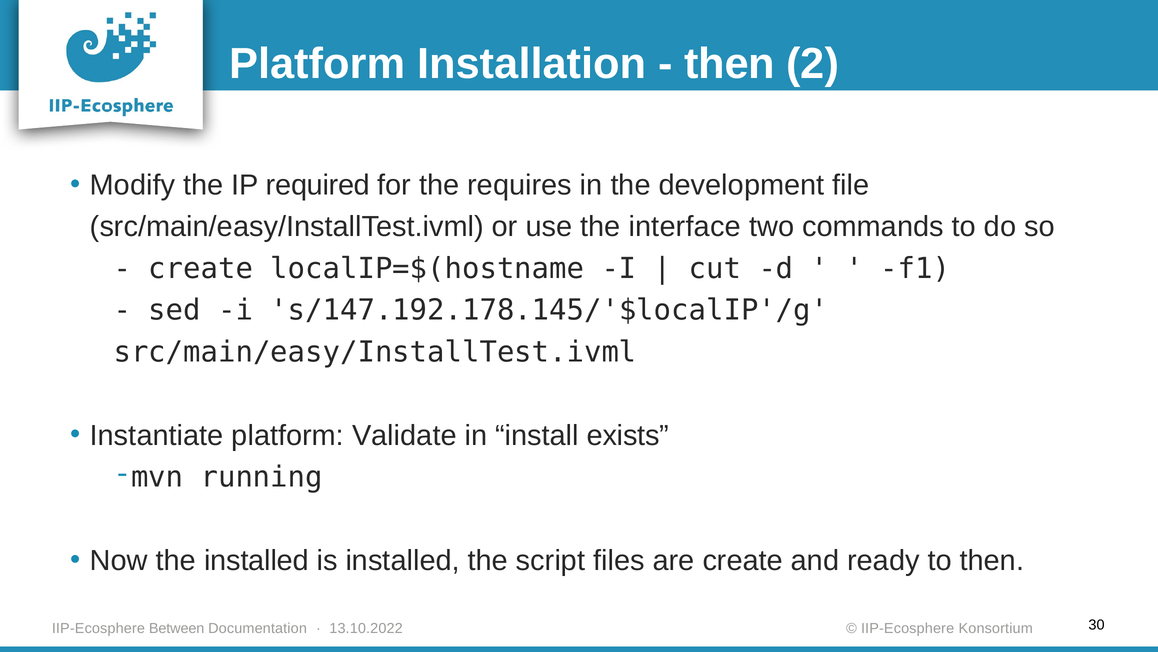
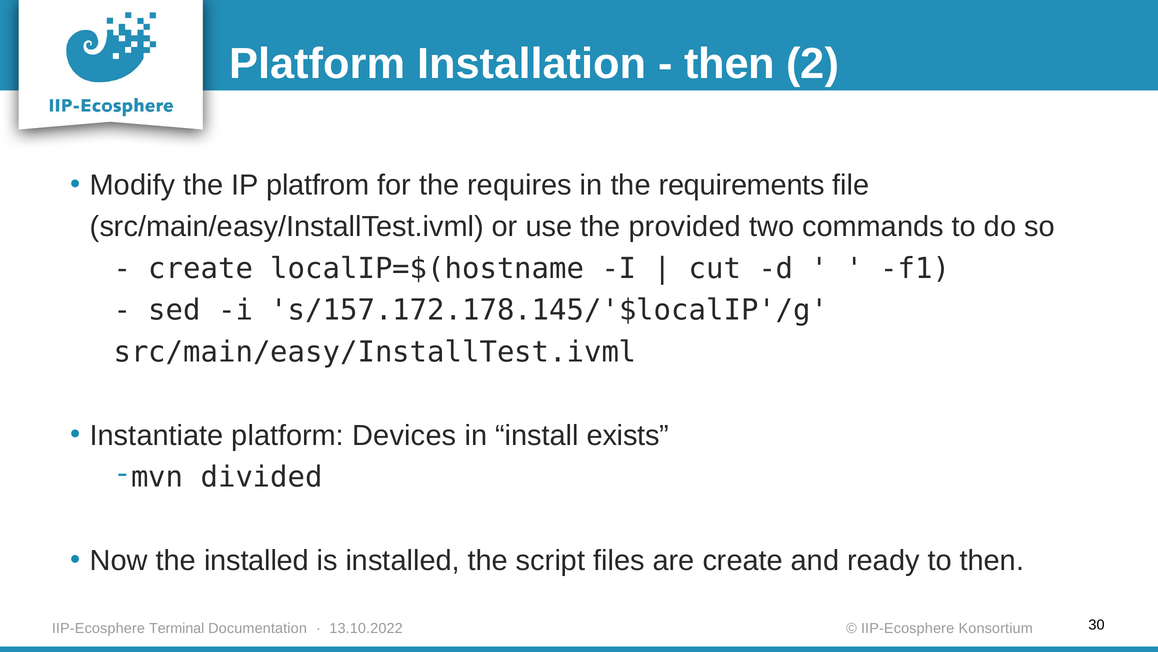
required: required -> platfrom
development: development -> requirements
interface: interface -> provided
s/147.192.178.145/'$localIP'/g: s/147.192.178.145/'$localIP'/g -> s/157.172.178.145/'$localIP'/g
Validate: Validate -> Devices
running: running -> divided
Between: Between -> Terminal
